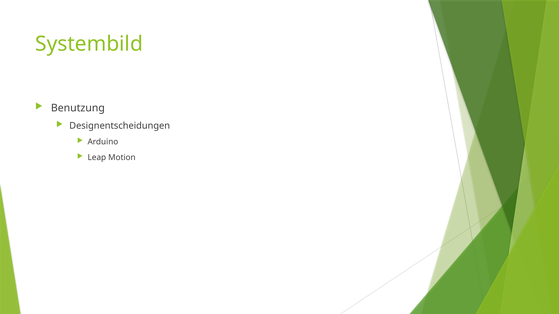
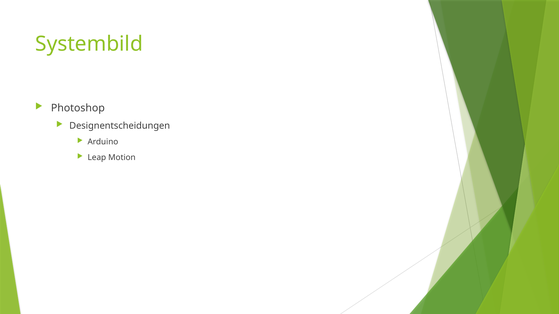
Benutzung: Benutzung -> Photoshop
